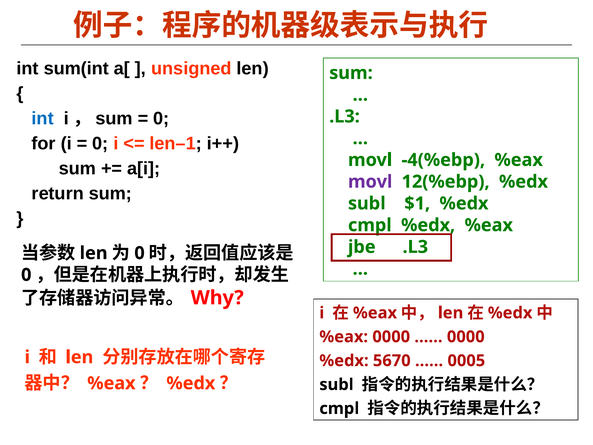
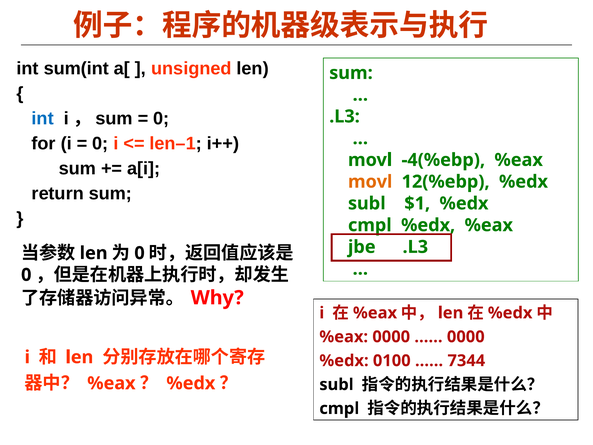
movl at (370, 182) colour: purple -> orange
5670: 5670 -> 0100
0005: 0005 -> 7344
